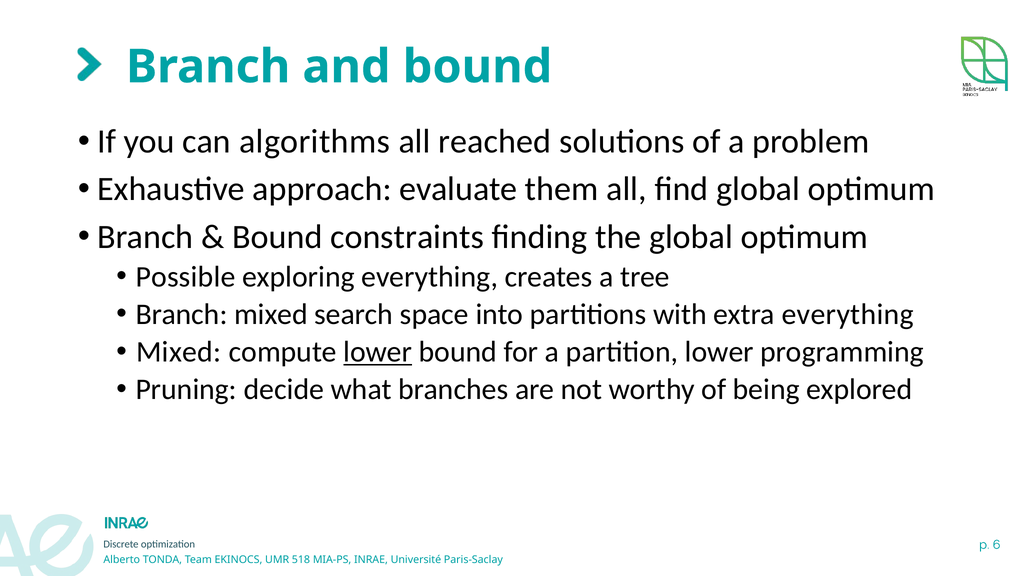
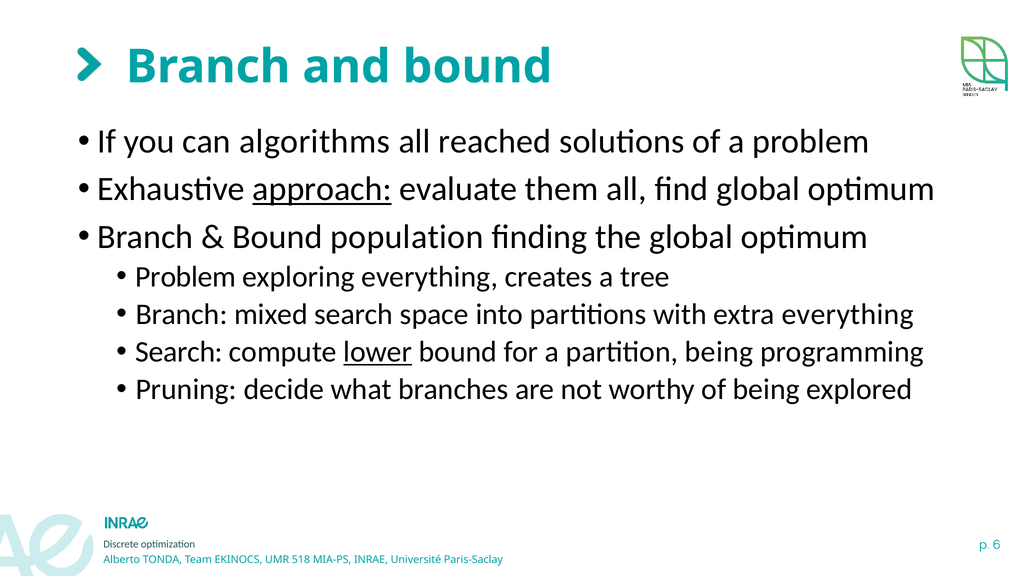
approach underline: none -> present
constraints: constraints -> population
Possible at (186, 276): Possible -> Problem
Mixed at (179, 352): Mixed -> Search
partition lower: lower -> being
